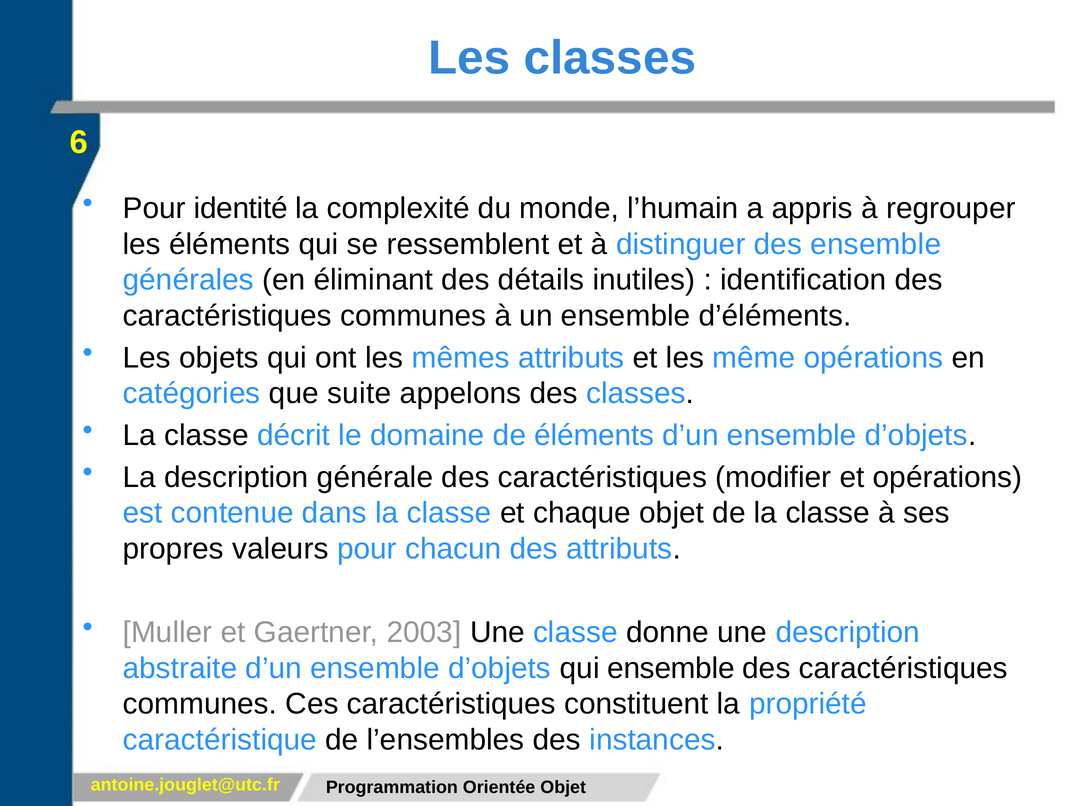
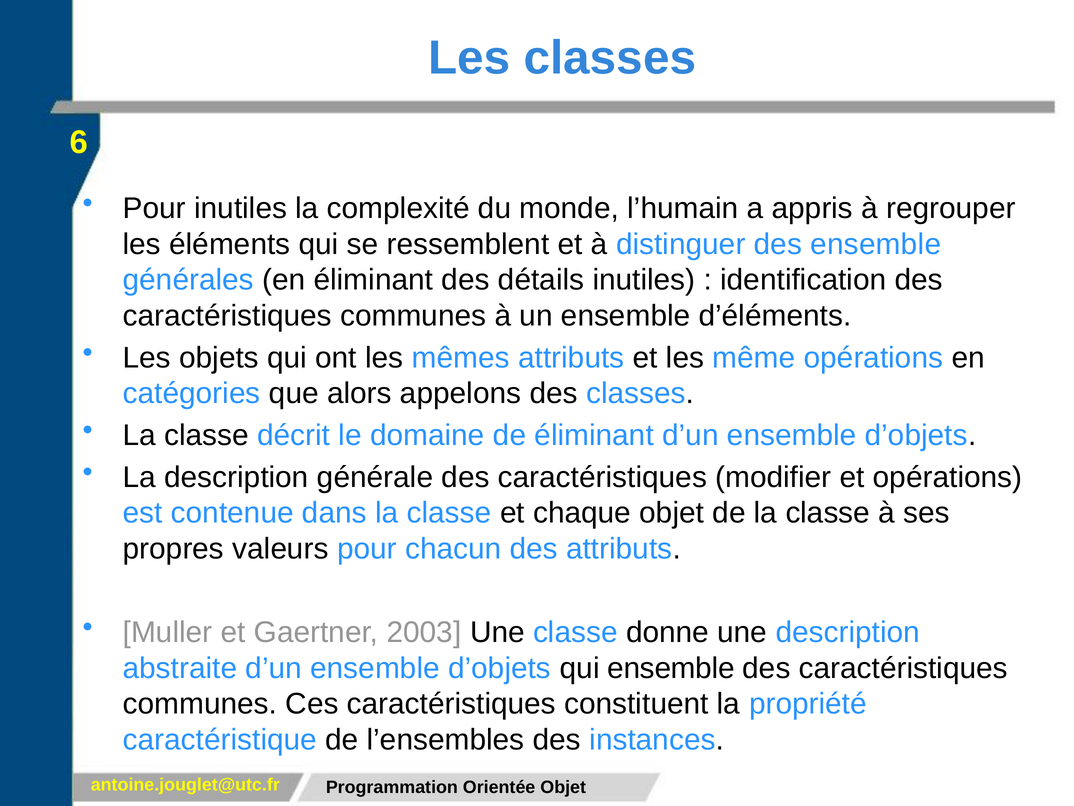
Pour identité: identité -> inutiles
suite: suite -> alors
de éléments: éléments -> éliminant
